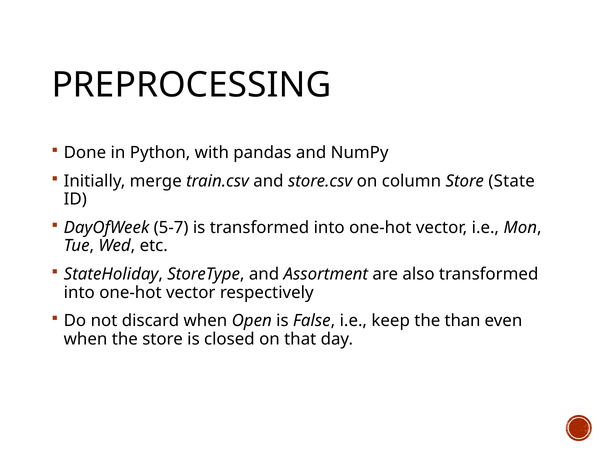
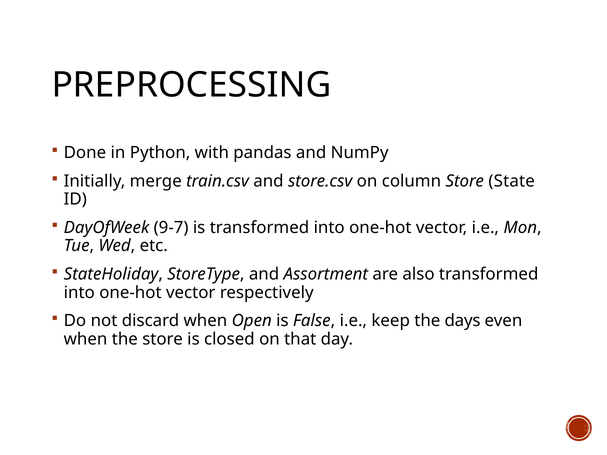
5-7: 5-7 -> 9-7
than: than -> days
